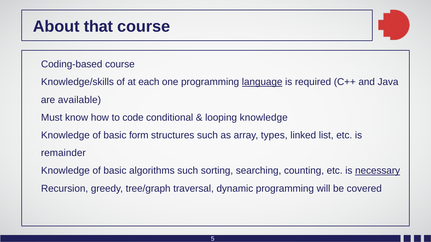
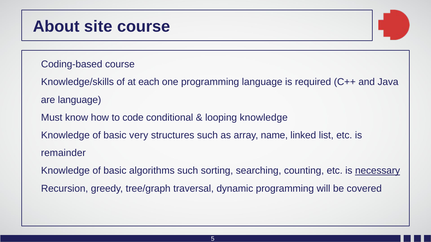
that: that -> site
language at (262, 82) underline: present -> none
are available: available -> language
form: form -> very
types: types -> name
